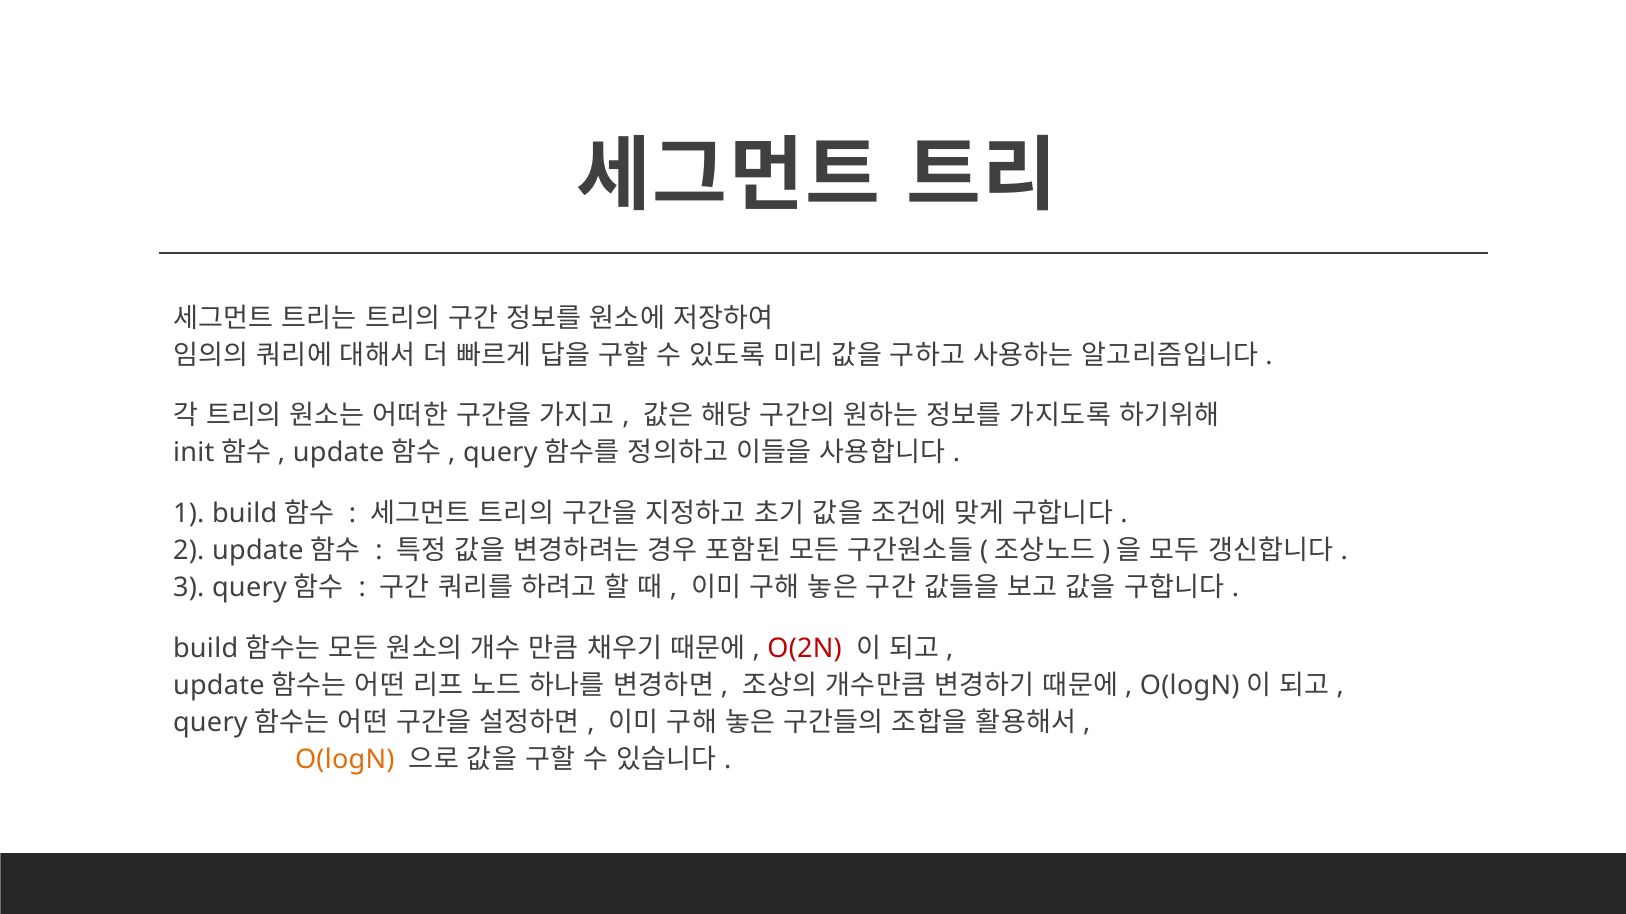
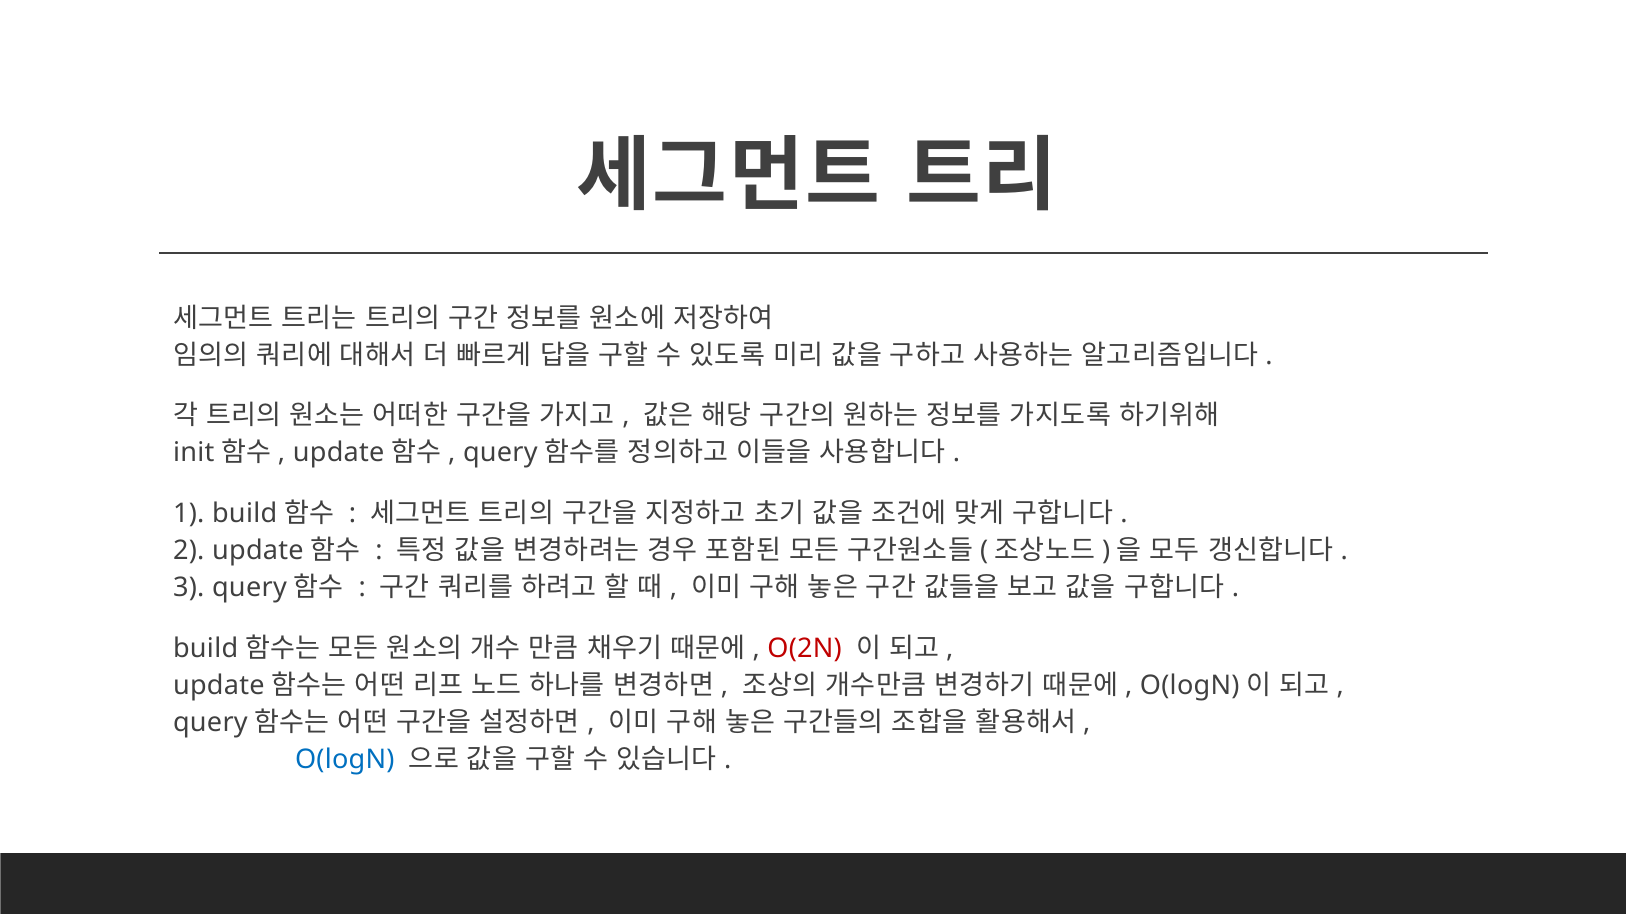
O(logN at (345, 760) colour: orange -> blue
